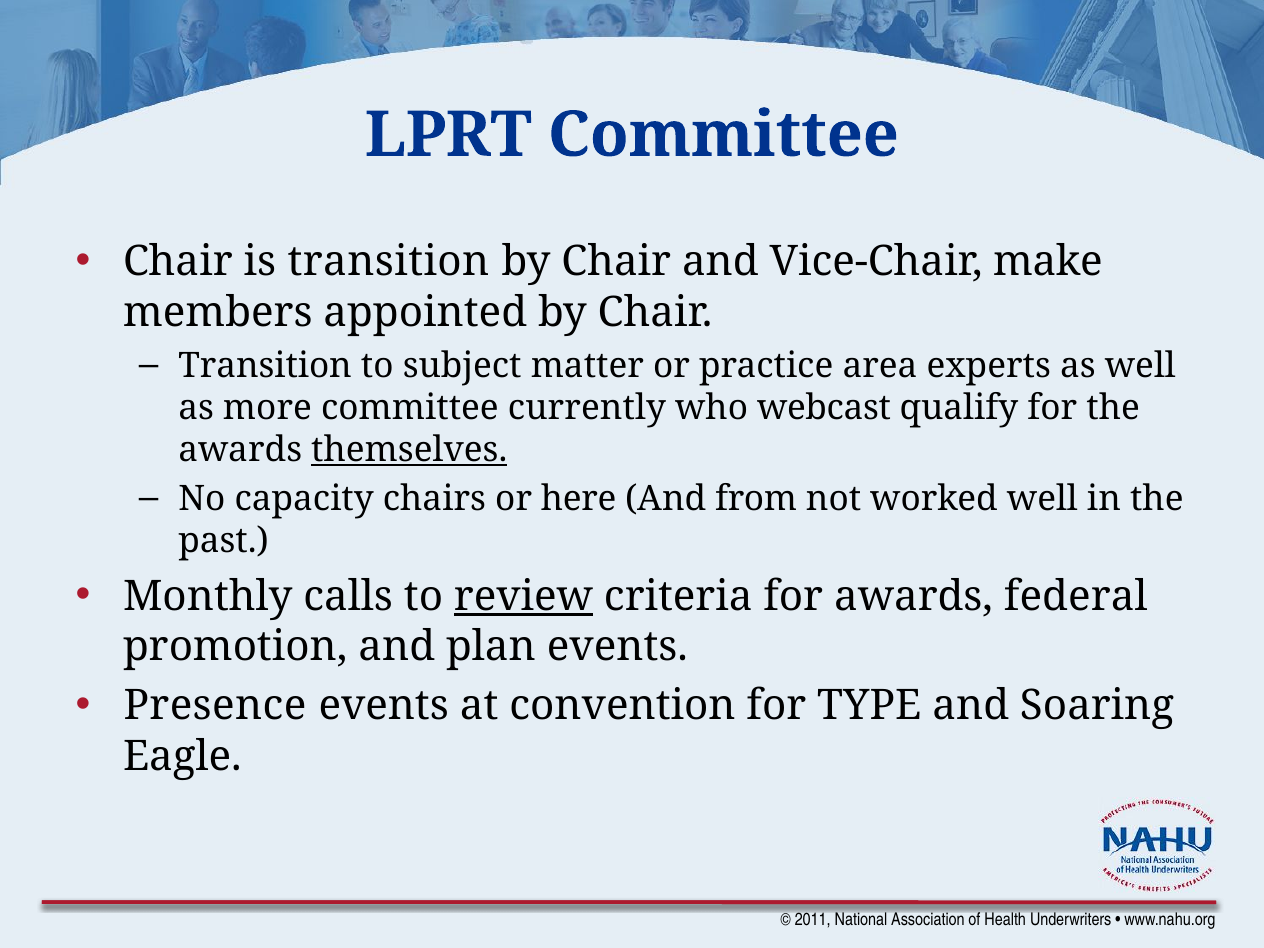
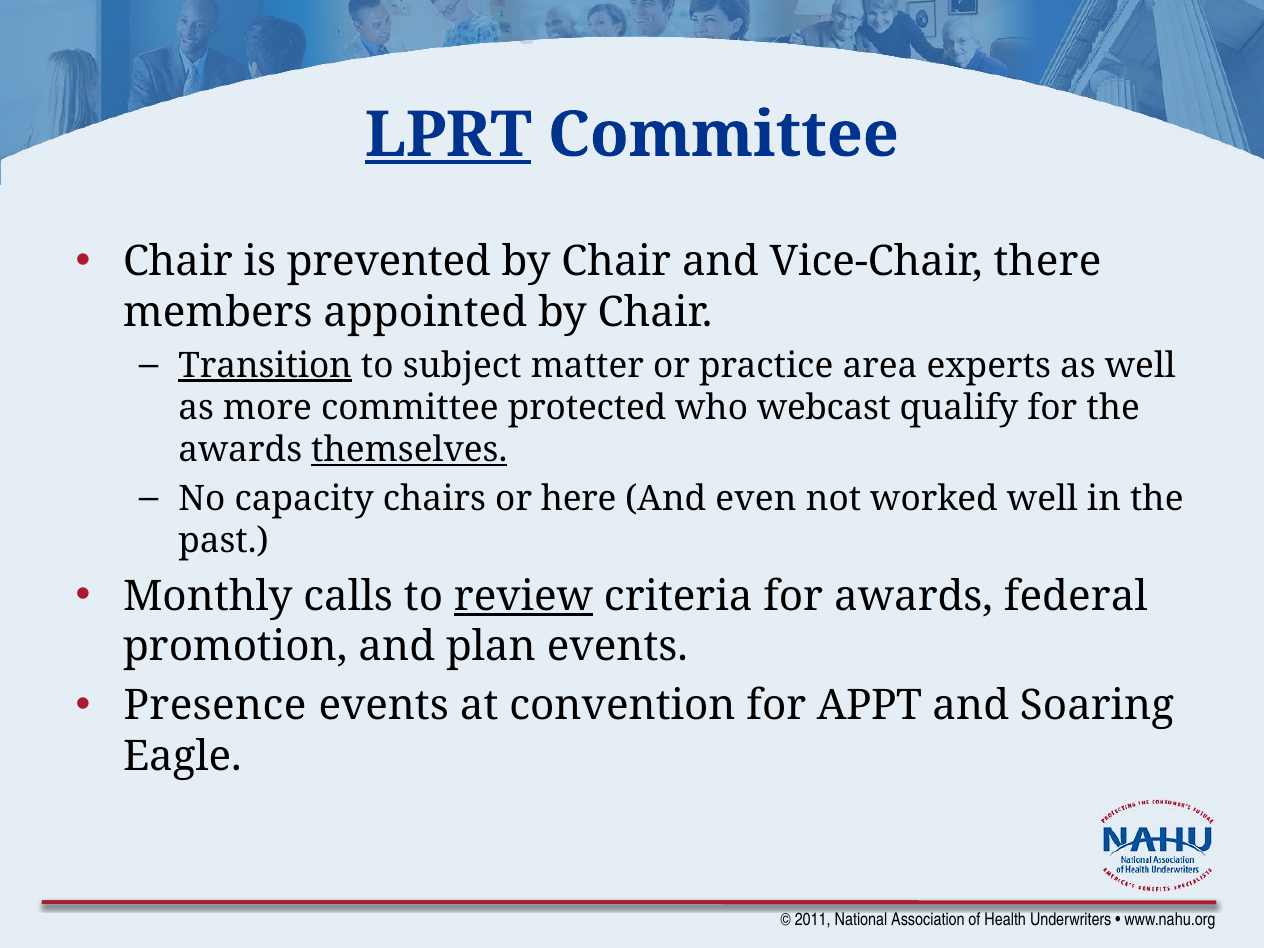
LPRT underline: none -> present
is transition: transition -> prevented
make: make -> there
Transition at (265, 365) underline: none -> present
currently: currently -> protected
from: from -> even
TYPE: TYPE -> APPT
